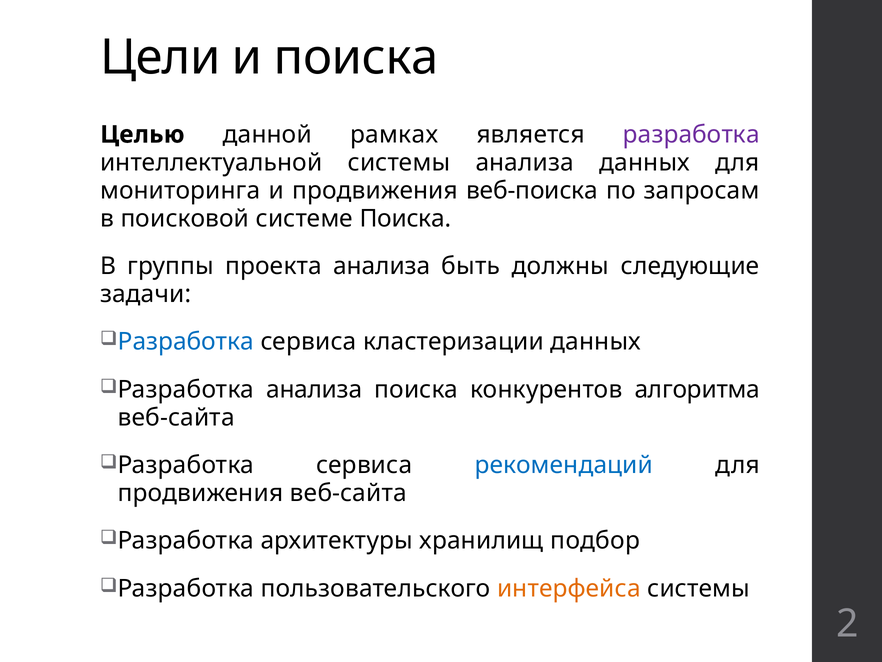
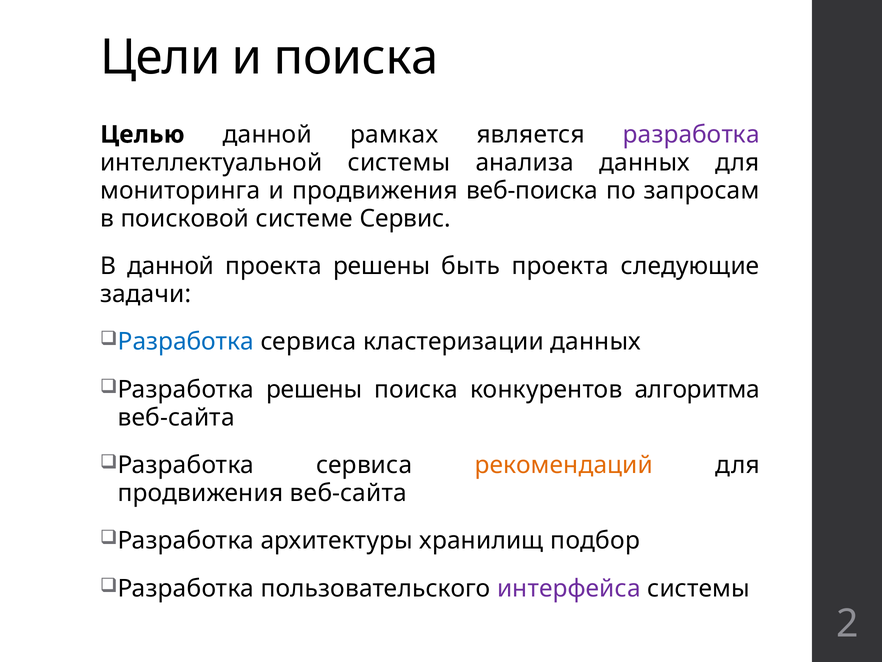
системе Поиска: Поиска -> Сервис
В группы: группы -> данной
проекта анализа: анализа -> решены
быть должны: должны -> проекта
Разработка анализа: анализа -> решены
рекомендаций colour: blue -> orange
интерфейса colour: orange -> purple
